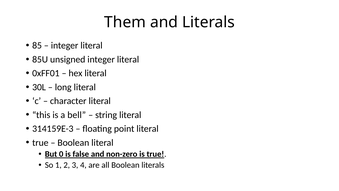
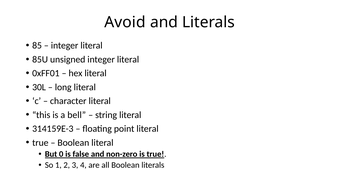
Them: Them -> Avoid
